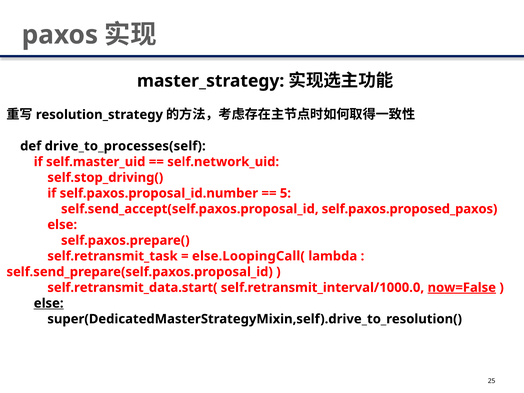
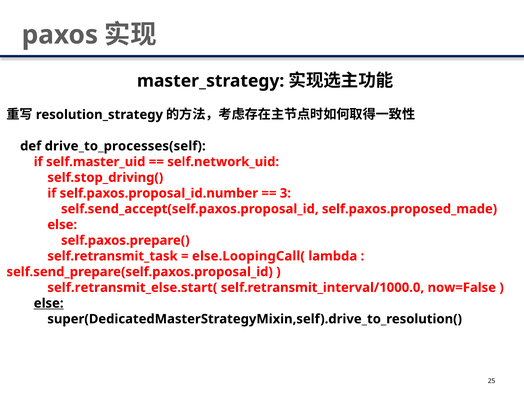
5: 5 -> 3
self.paxos.proposed_paxos: self.paxos.proposed_paxos -> self.paxos.proposed_made
self.retransmit_data.start(: self.retransmit_data.start( -> self.retransmit_else.start(
now=False underline: present -> none
